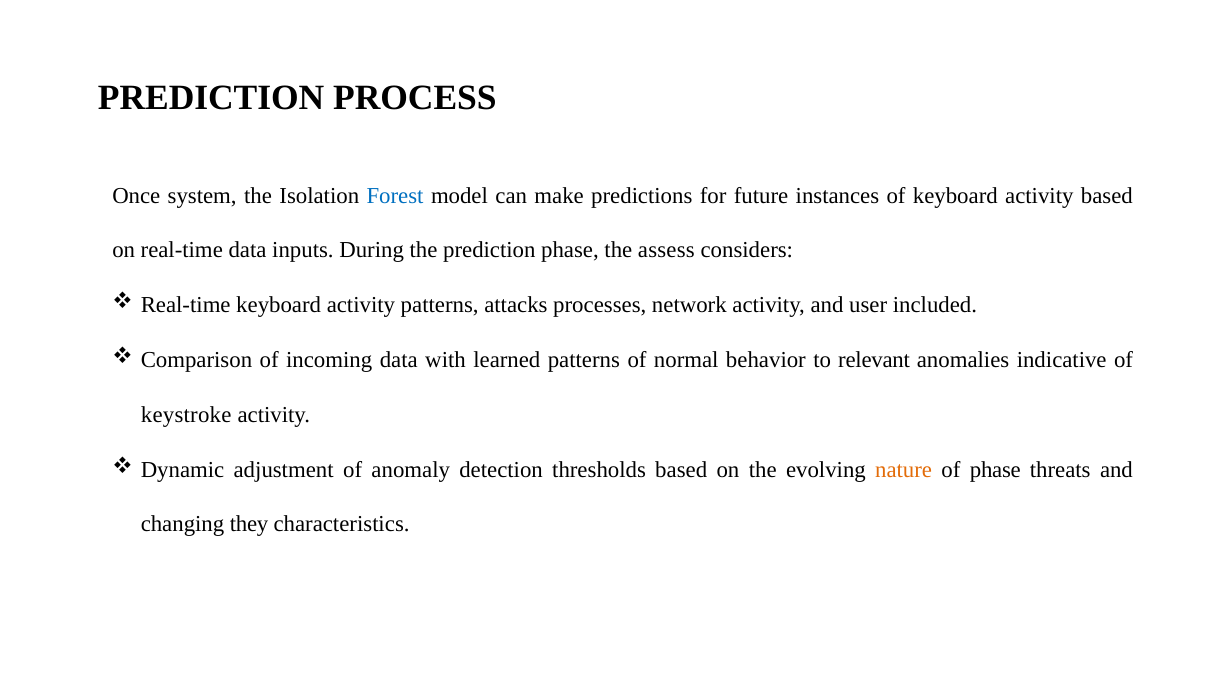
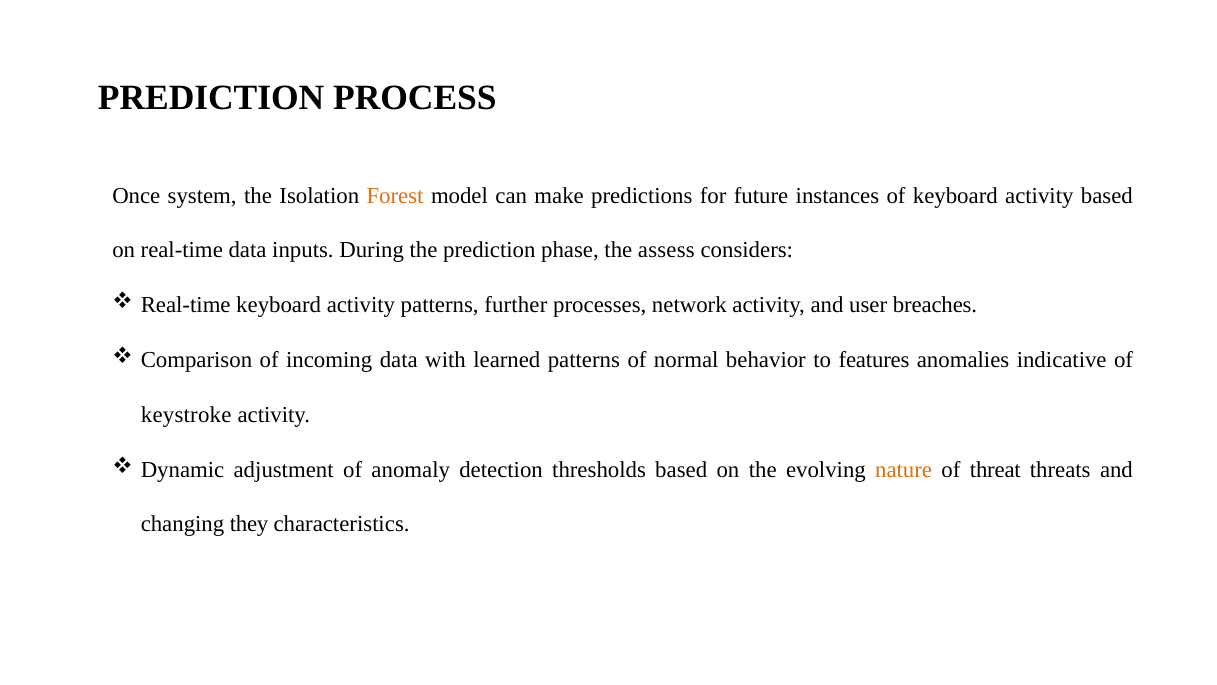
Forest colour: blue -> orange
attacks: attacks -> further
included: included -> breaches
relevant: relevant -> features
of phase: phase -> threat
